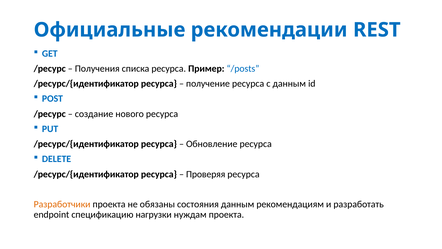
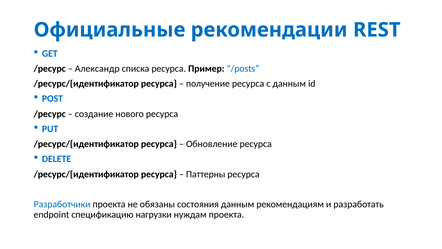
Получения: Получения -> Александр
Проверяя: Проверяя -> Паттерны
Разработчики colour: orange -> blue
